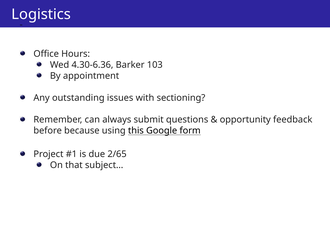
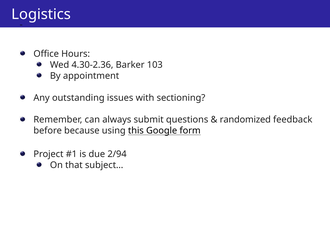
4.30-6.36: 4.30-6.36 -> 4.30-2.36
opportunity: opportunity -> randomized
2/65: 2/65 -> 2/94
